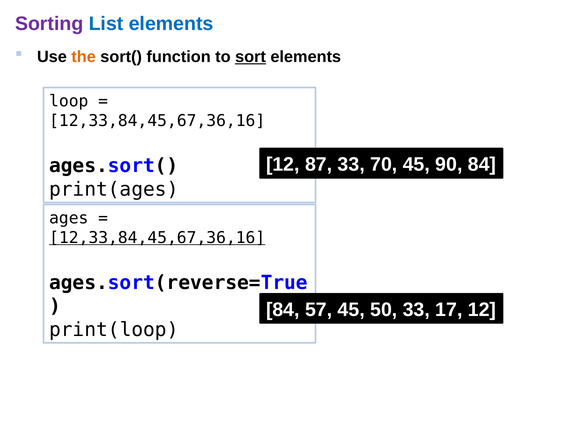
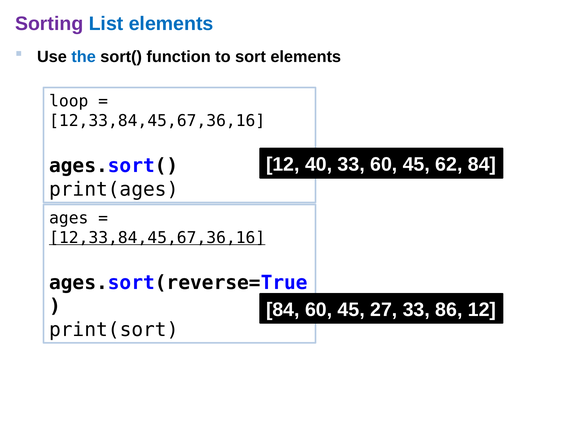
the colour: orange -> blue
sort underline: present -> none
87: 87 -> 40
33 70: 70 -> 60
90: 90 -> 62
84 57: 57 -> 60
50: 50 -> 27
17: 17 -> 86
print(loop: print(loop -> print(sort
